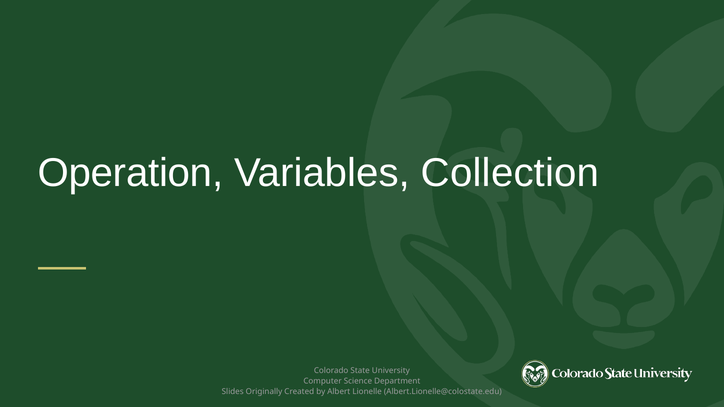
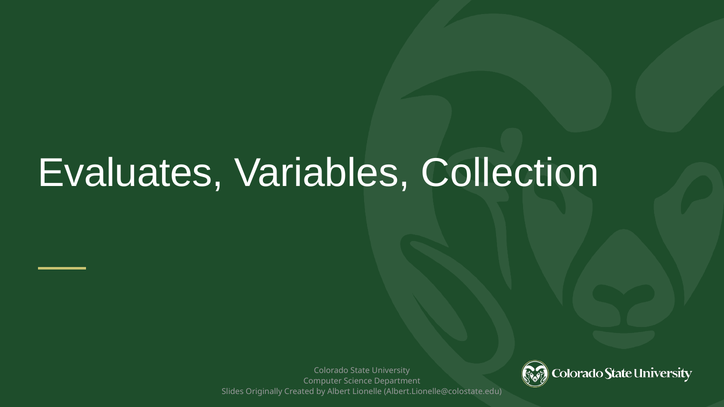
Operation: Operation -> Evaluates
